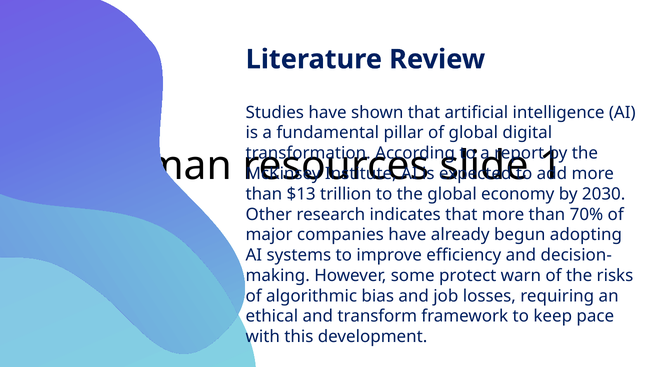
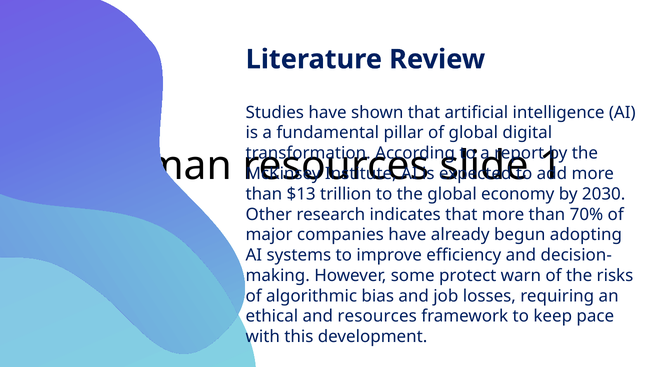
and transform: transform -> resources
